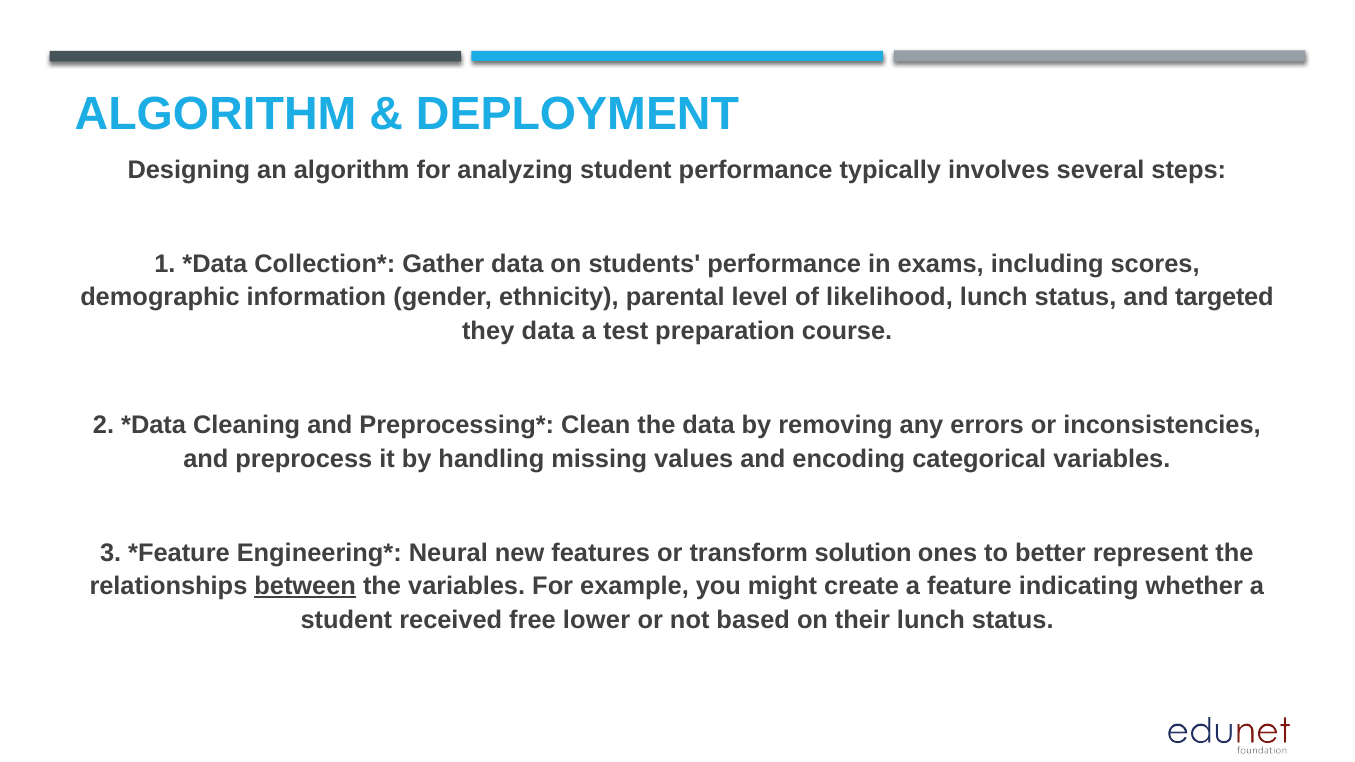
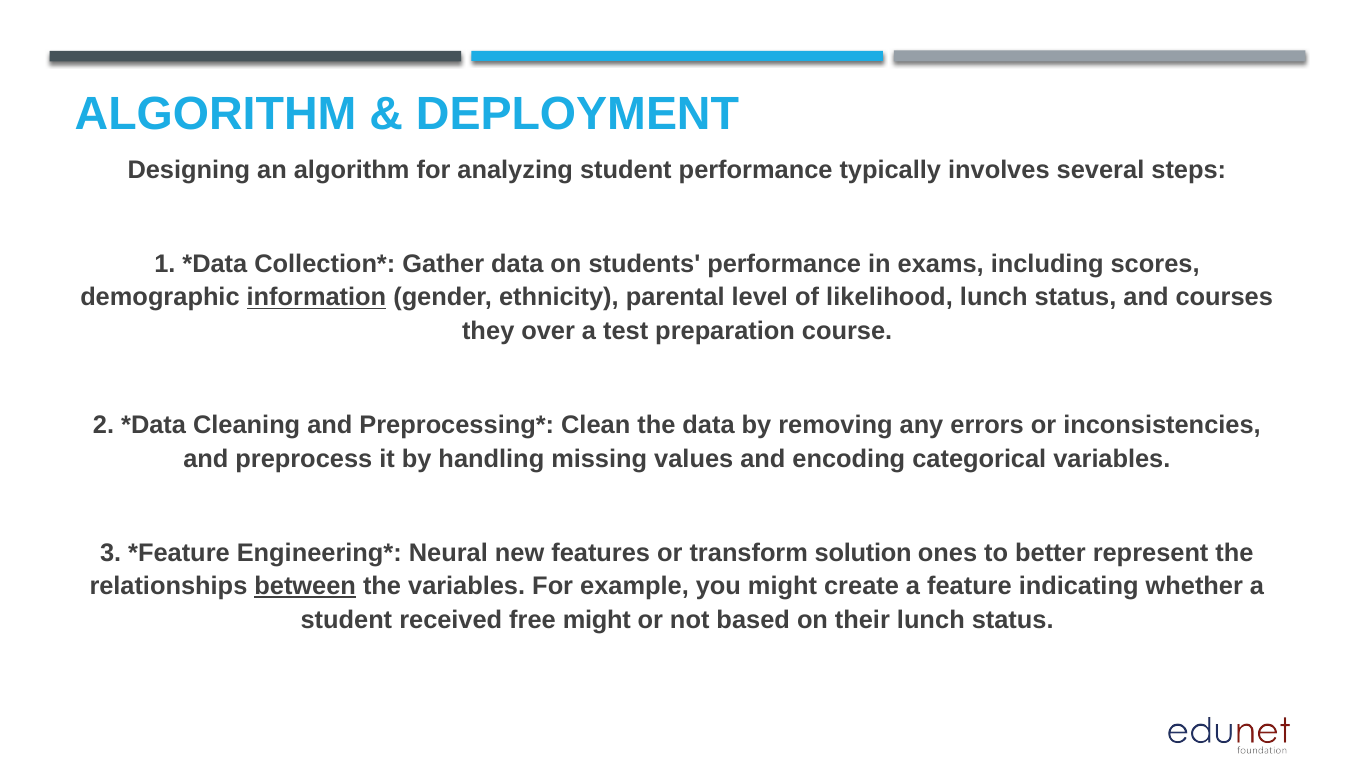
information underline: none -> present
targeted: targeted -> courses
they data: data -> over
free lower: lower -> might
